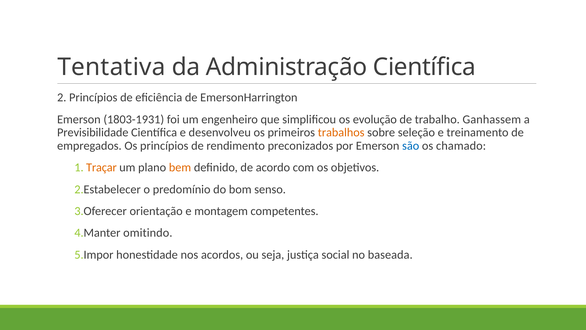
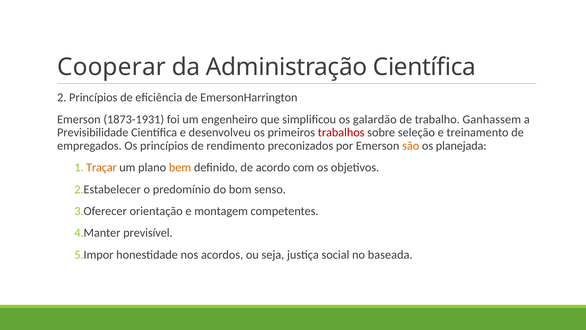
Tentativa: Tentativa -> Cooperar
1803-1931: 1803-1931 -> 1873-1931
evolução: evolução -> galardão
trabalhos colour: orange -> red
são colour: blue -> orange
chamado: chamado -> planejada
omitindo: omitindo -> previsível
